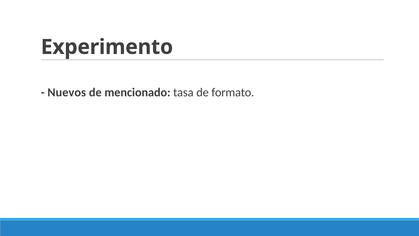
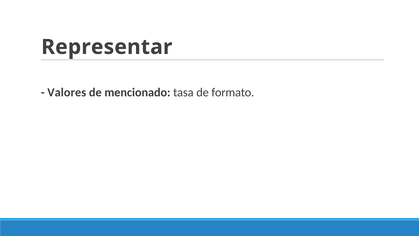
Experimento: Experimento -> Representar
Nuevos: Nuevos -> Valores
